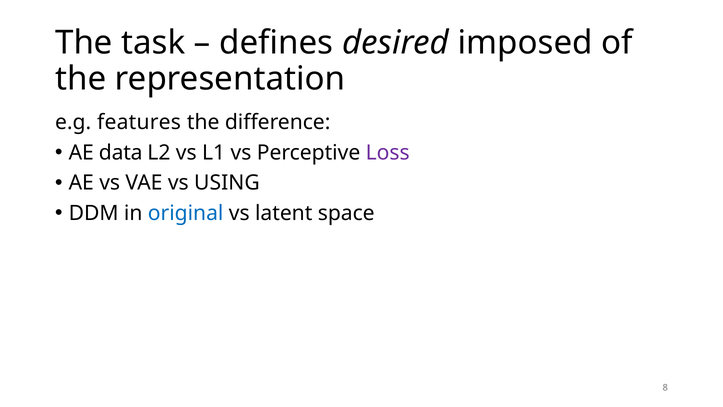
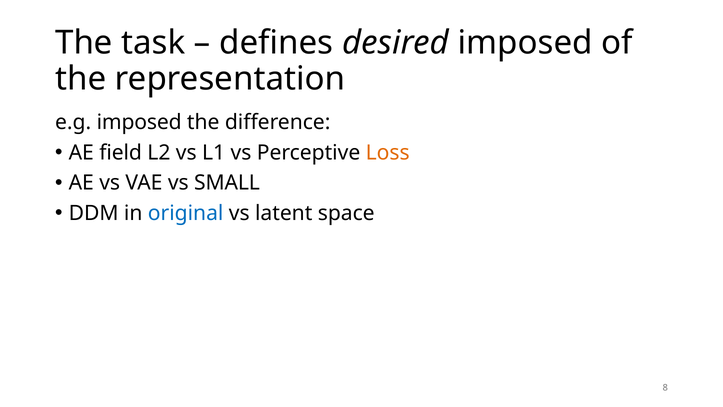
e.g features: features -> imposed
data: data -> field
Loss colour: purple -> orange
USING: USING -> SMALL
